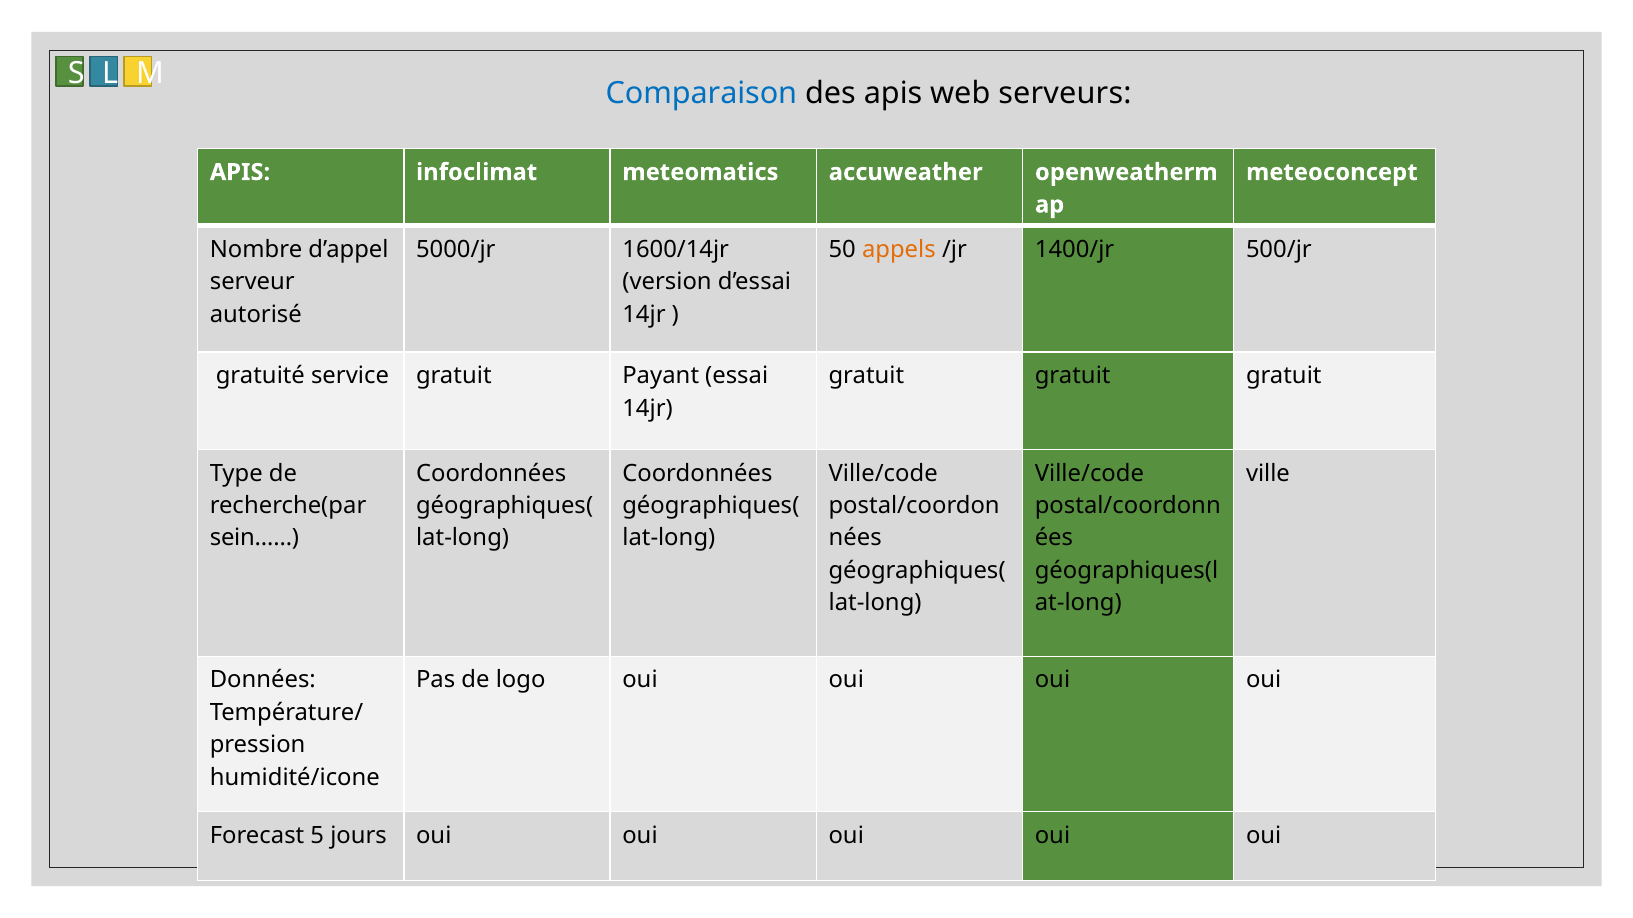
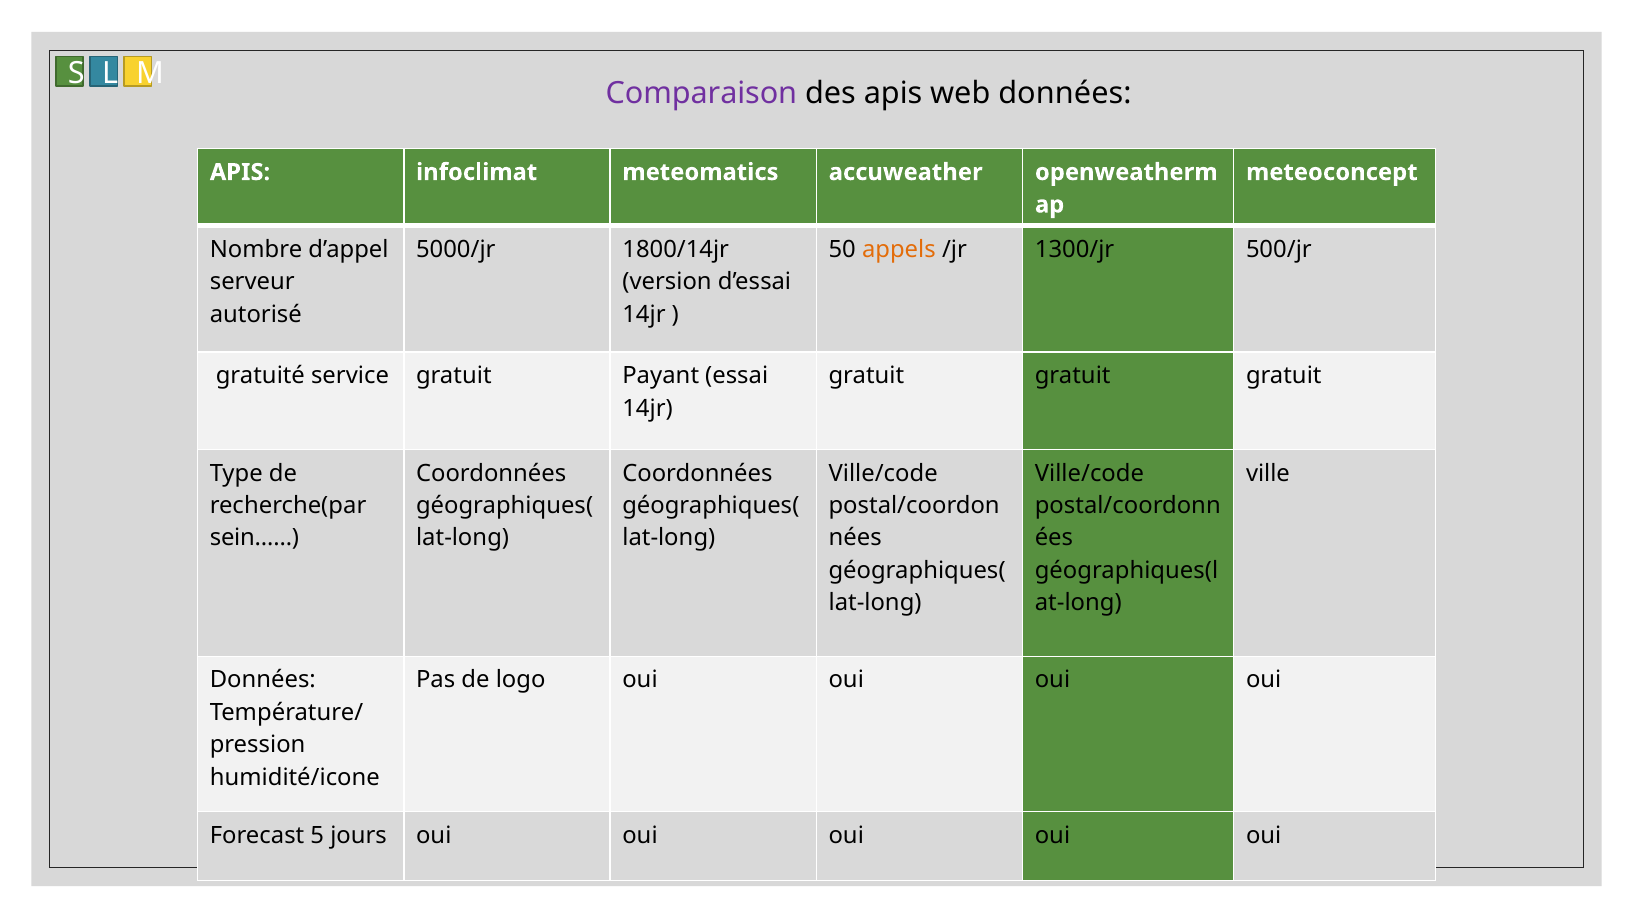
Comparaison colour: blue -> purple
web serveurs: serveurs -> données
1600/14jr: 1600/14jr -> 1800/14jr
1400/jr: 1400/jr -> 1300/jr
